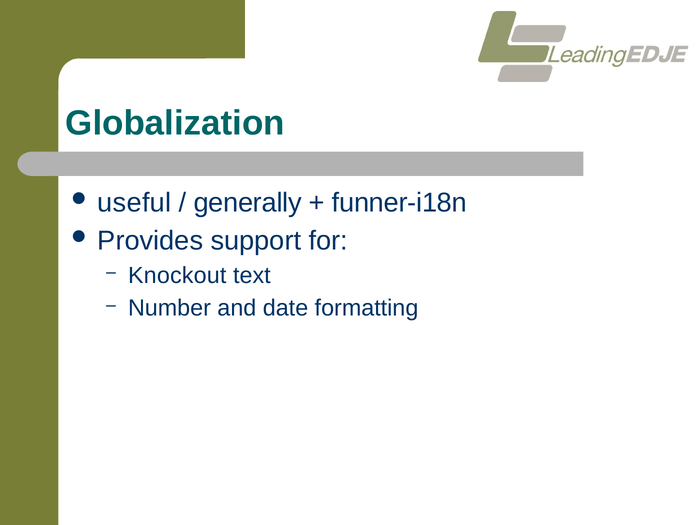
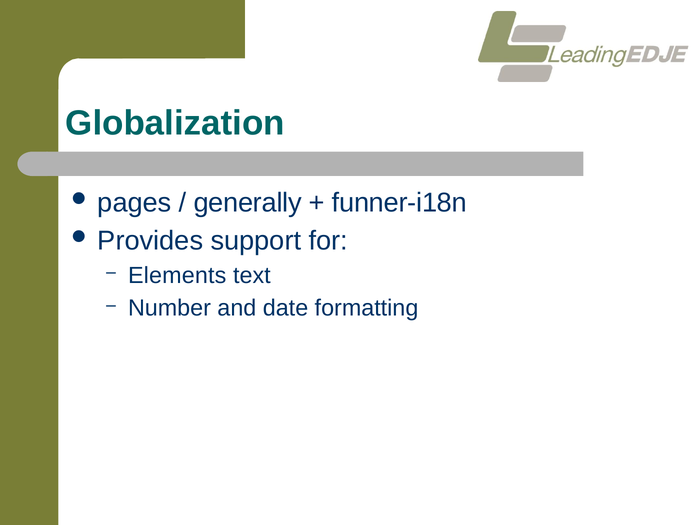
useful: useful -> pages
Knockout: Knockout -> Elements
